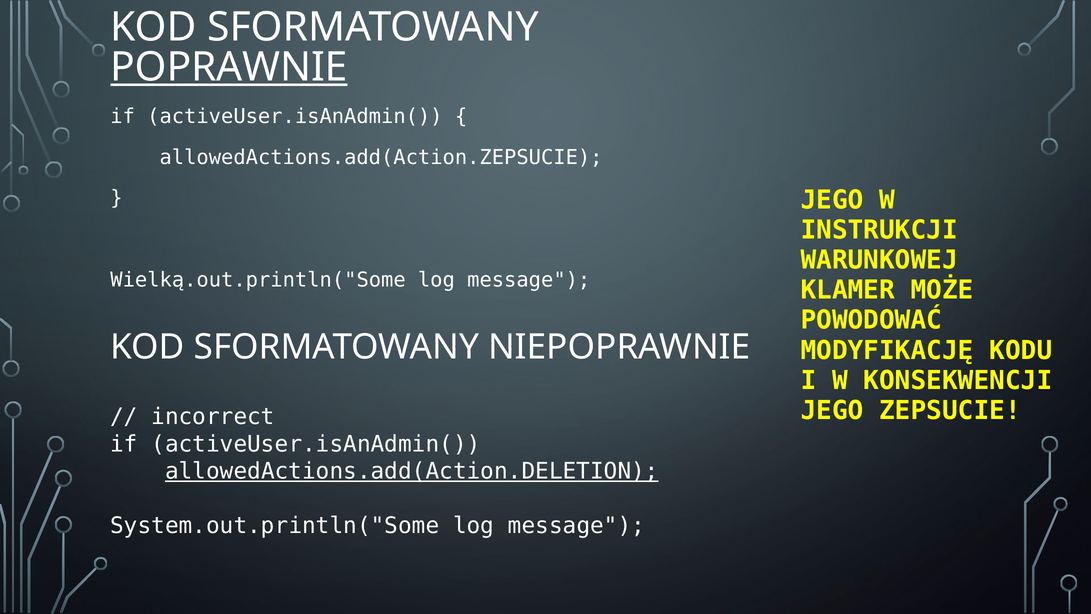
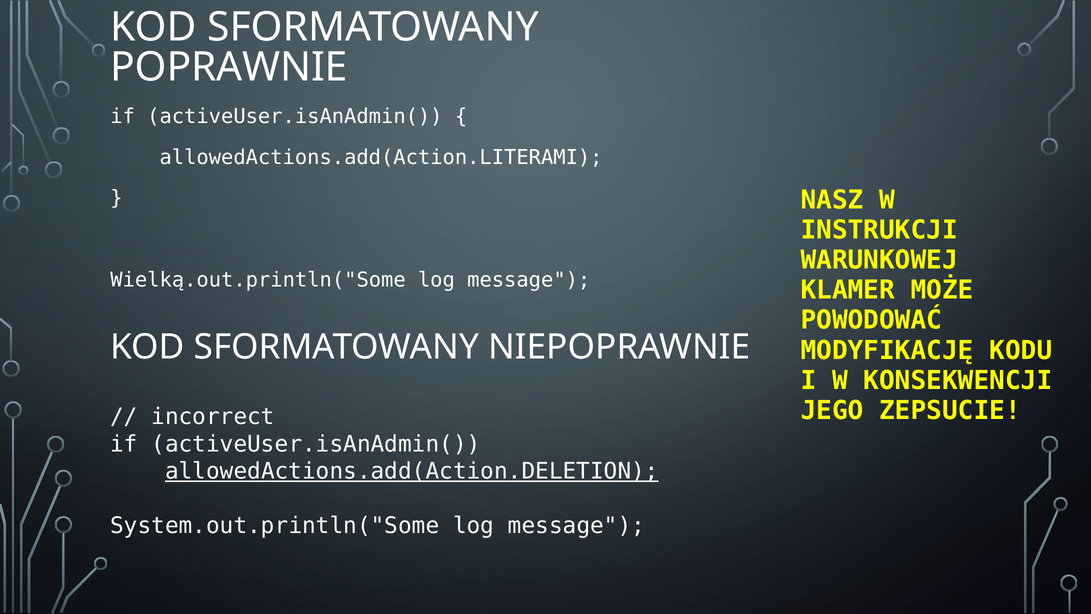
POPRAWNIE underline: present -> none
allowedActions.add(Action.ZEPSUCIE: allowedActions.add(Action.ZEPSUCIE -> allowedActions.add(Action.LITERAMI
JEGO at (832, 200): JEGO -> NASZ
